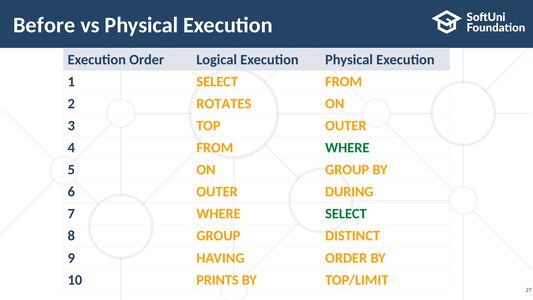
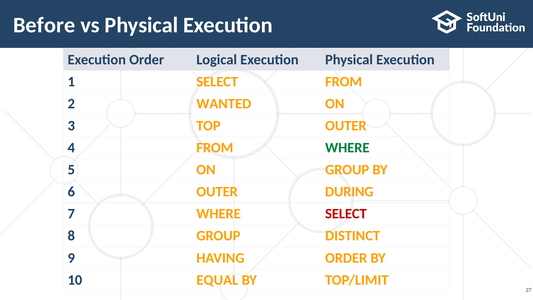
ROTATES: ROTATES -> WANTED
SELECT at (346, 214) colour: green -> red
PRINTS: PRINTS -> EQUAL
